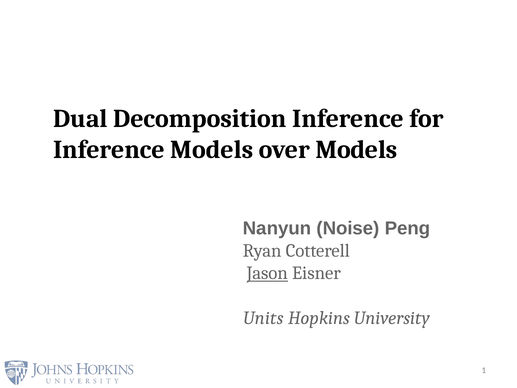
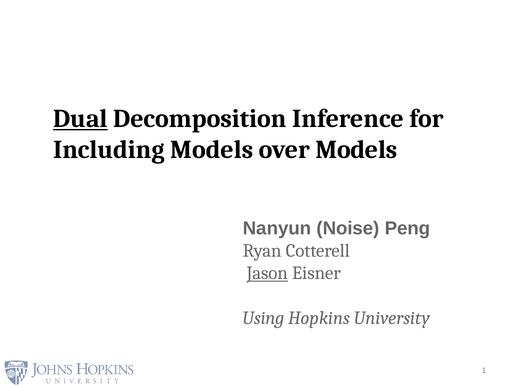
Dual underline: none -> present
Inference at (109, 150): Inference -> Including
Units: Units -> Using
